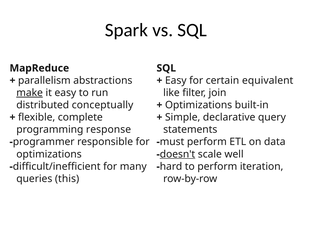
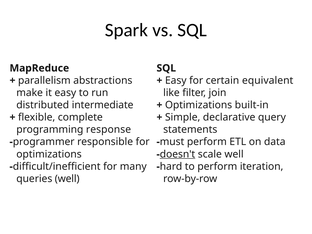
make underline: present -> none
conceptually: conceptually -> intermediate
queries this: this -> well
